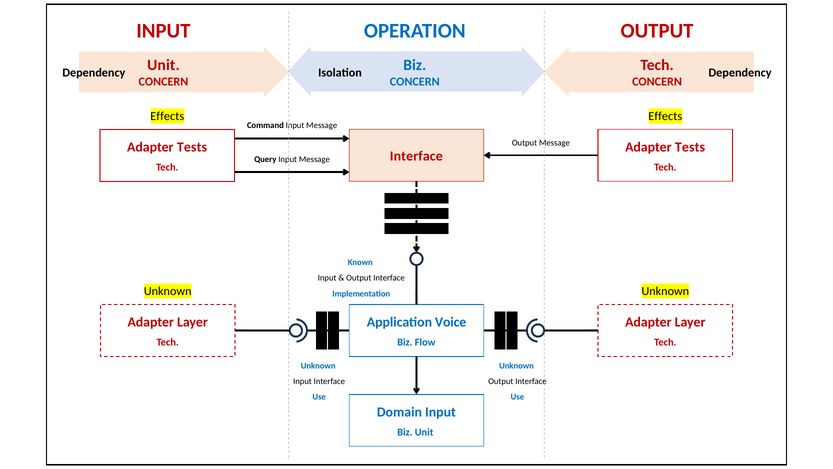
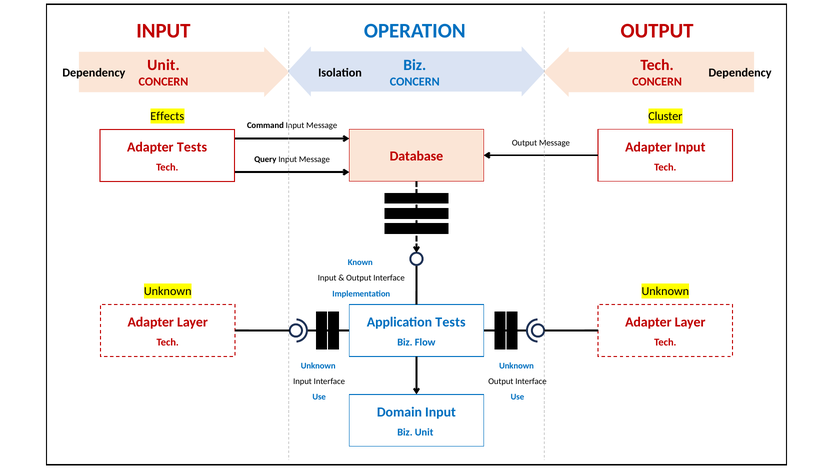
Effects at (665, 116): Effects -> Cluster
Tests at (690, 147): Tests -> Input
Interface at (416, 156): Interface -> Database
Application Voice: Voice -> Tests
